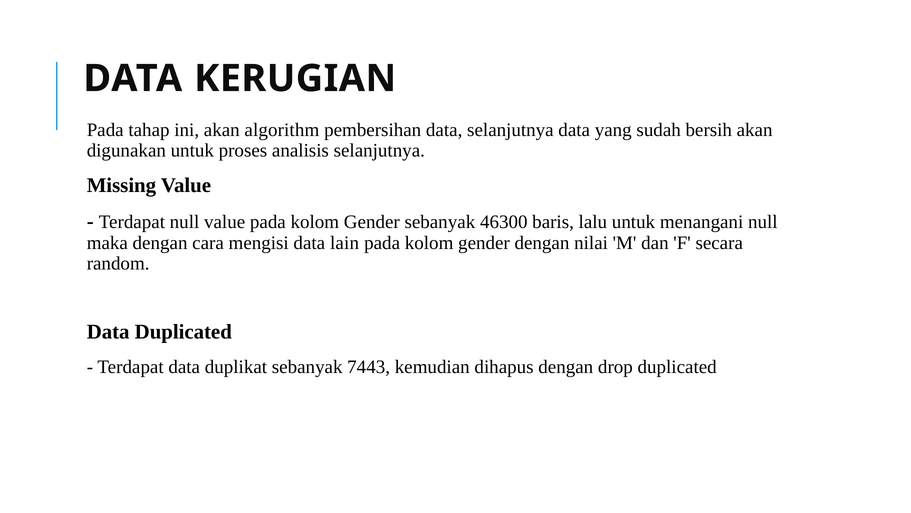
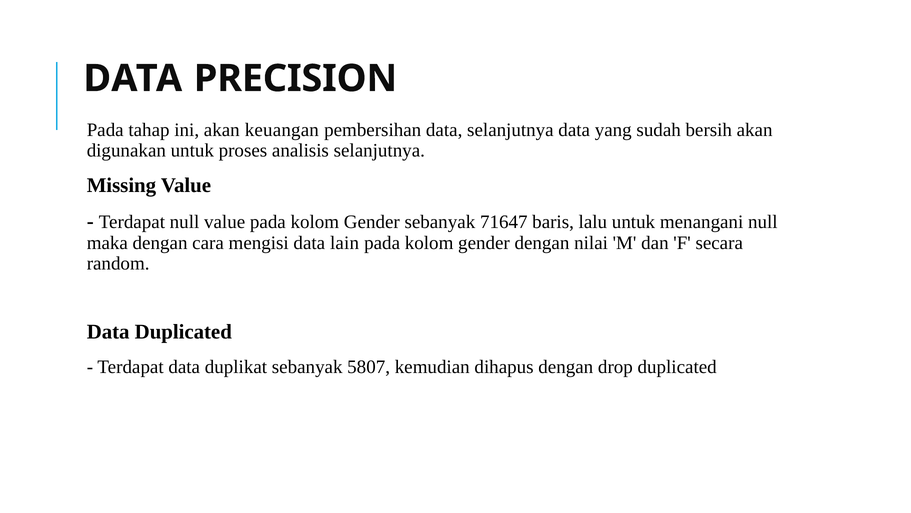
KERUGIAN: KERUGIAN -> PRECISION
algorithm: algorithm -> keuangan
46300: 46300 -> 71647
7443: 7443 -> 5807
